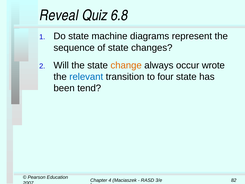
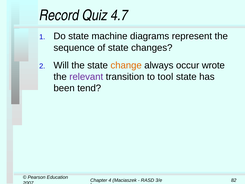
Reveal: Reveal -> Record
6.8: 6.8 -> 4.7
relevant colour: blue -> purple
four: four -> tool
